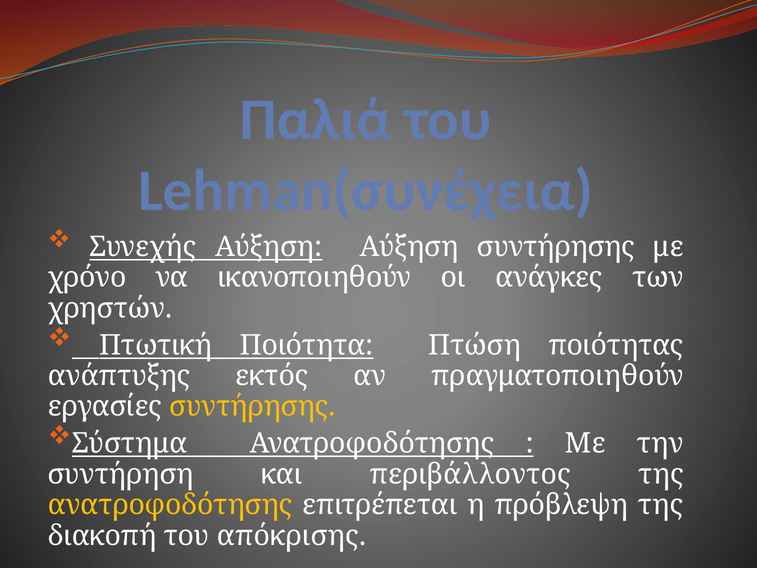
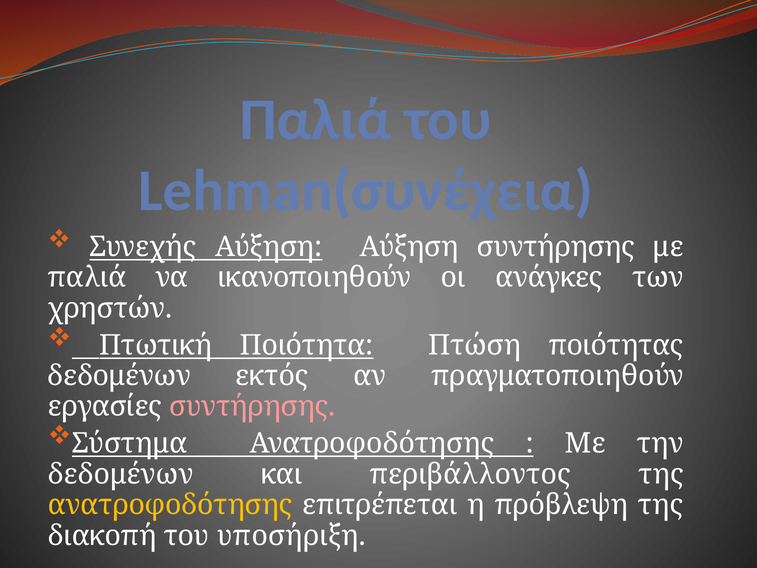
χρόνο at (87, 277): χρόνο -> παλιά
ανάπτυξης at (119, 376): ανάπτυξης -> δεδομένων
συντήρησης at (252, 406) colour: yellow -> pink
συντήρηση at (121, 474): συντήρηση -> δεδομένων
απόκρισης: απόκρισης -> υποσήριξη
